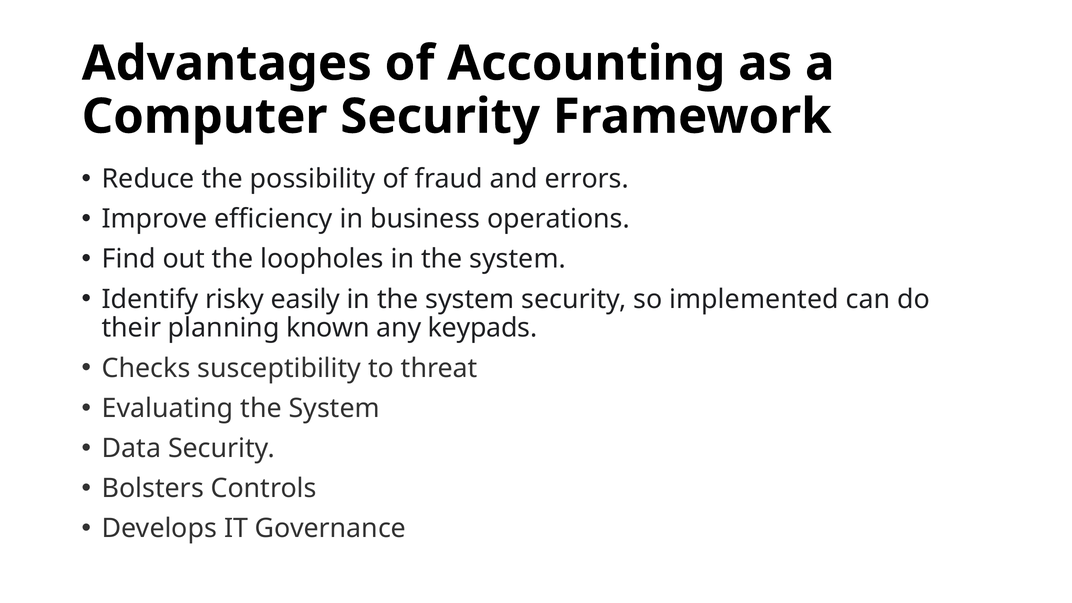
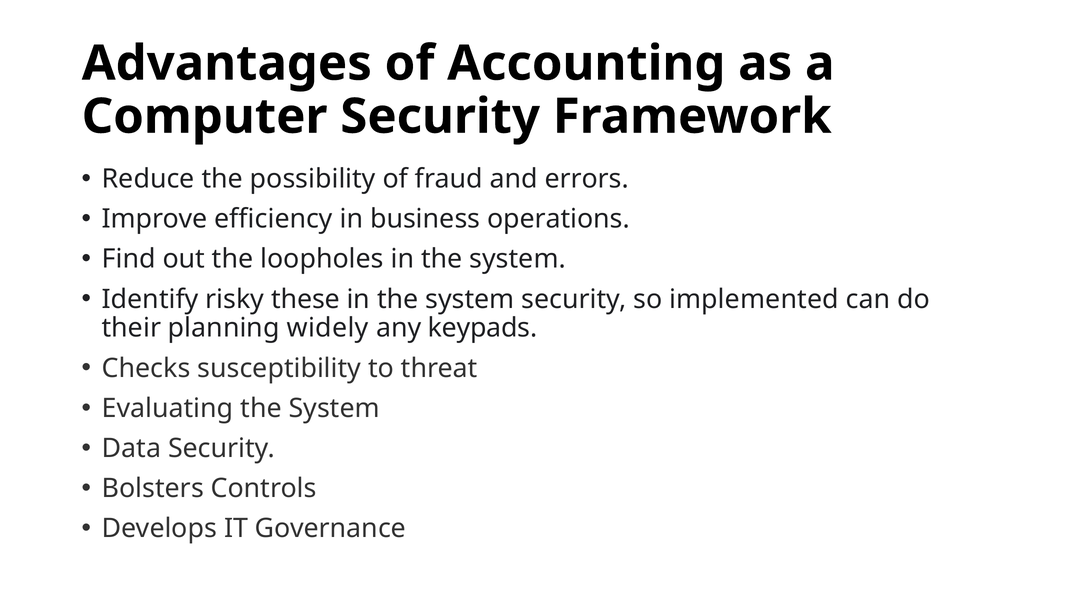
easily: easily -> these
known: known -> widely
